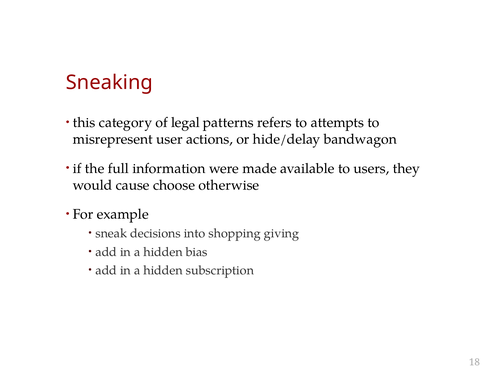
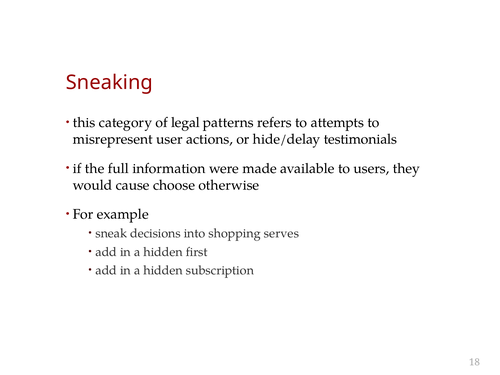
bandwagon: bandwagon -> testimonials
giving: giving -> serves
bias: bias -> first
